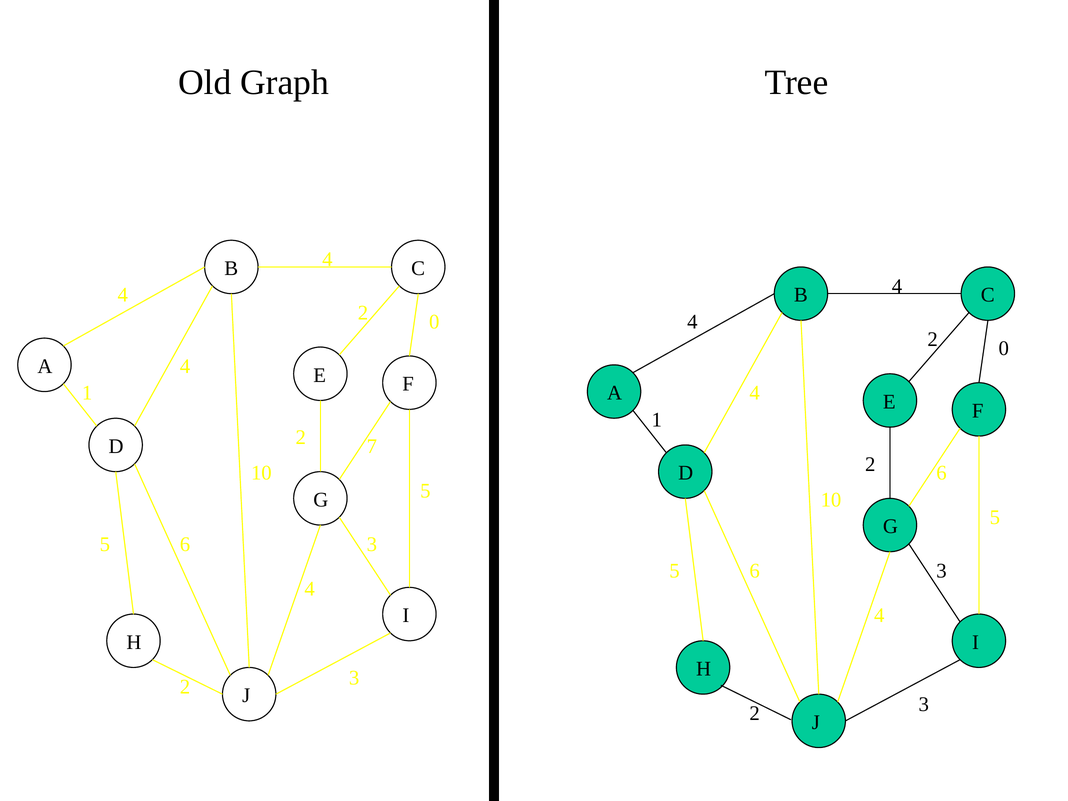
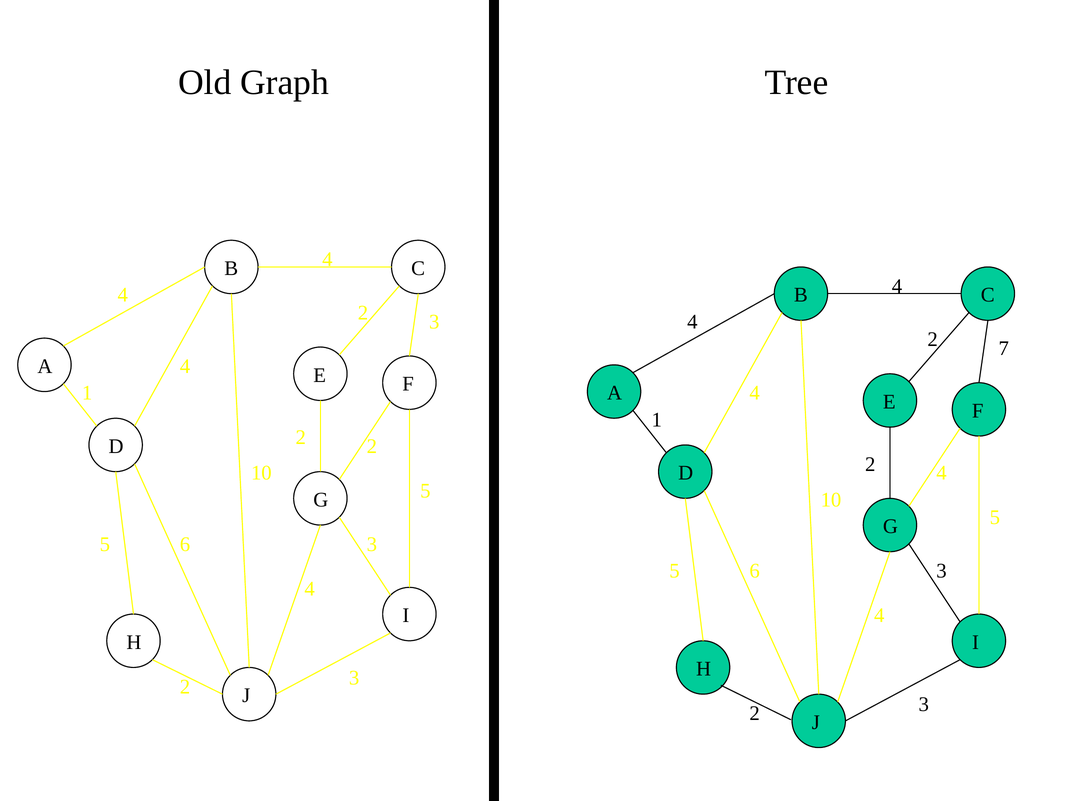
0 at (434, 322): 0 -> 3
0 at (1004, 348): 0 -> 7
7 at (372, 446): 7 -> 2
2 6: 6 -> 4
